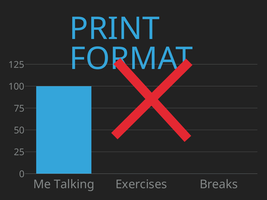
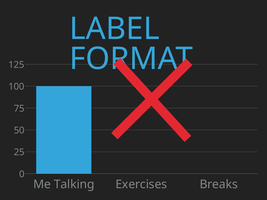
PRINT: PRINT -> LABEL
